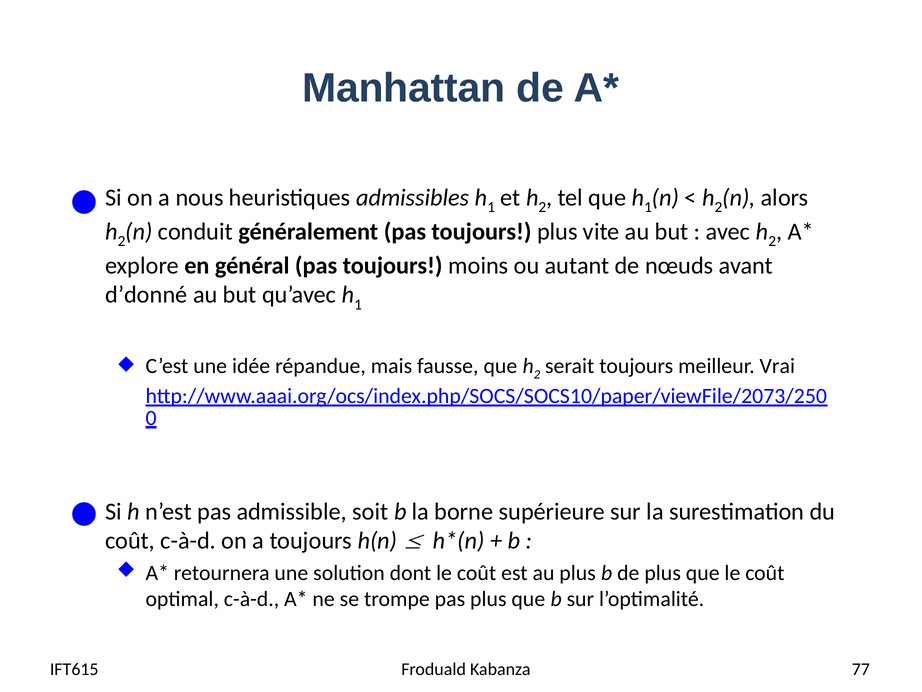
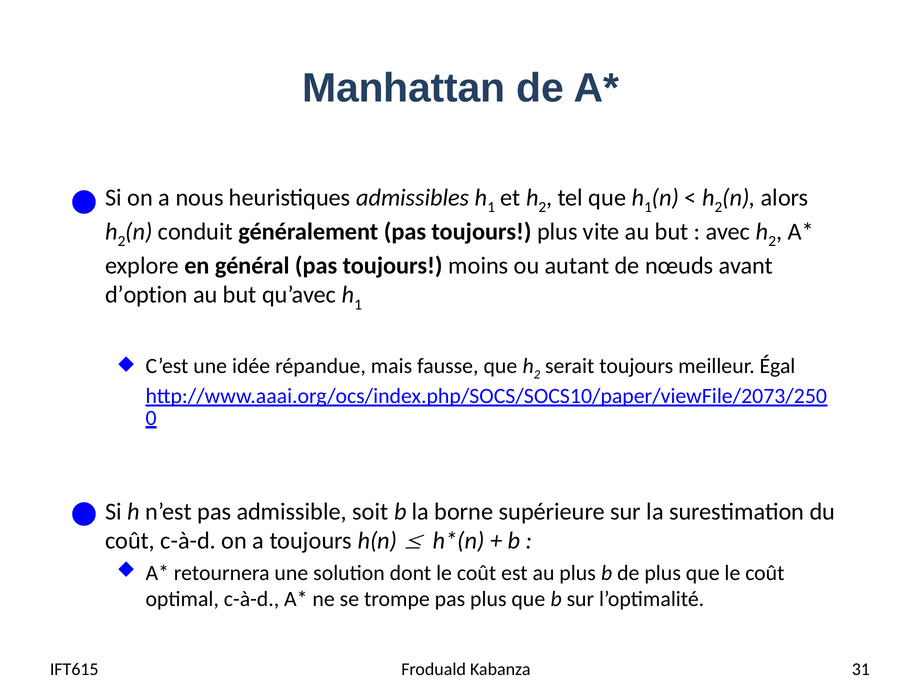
d’donné: d’donné -> d’option
Vrai: Vrai -> Égal
77: 77 -> 31
